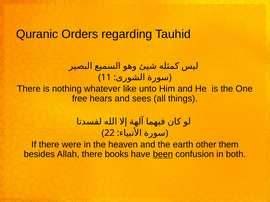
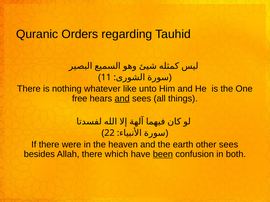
and at (122, 99) underline: none -> present
other them: them -> sees
books: books -> which
